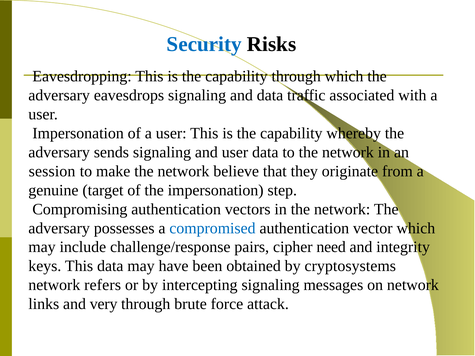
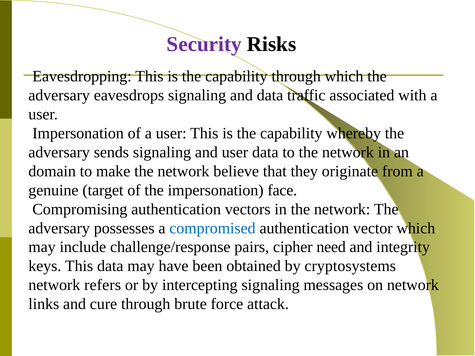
Security colour: blue -> purple
session: session -> domain
step: step -> face
very: very -> cure
